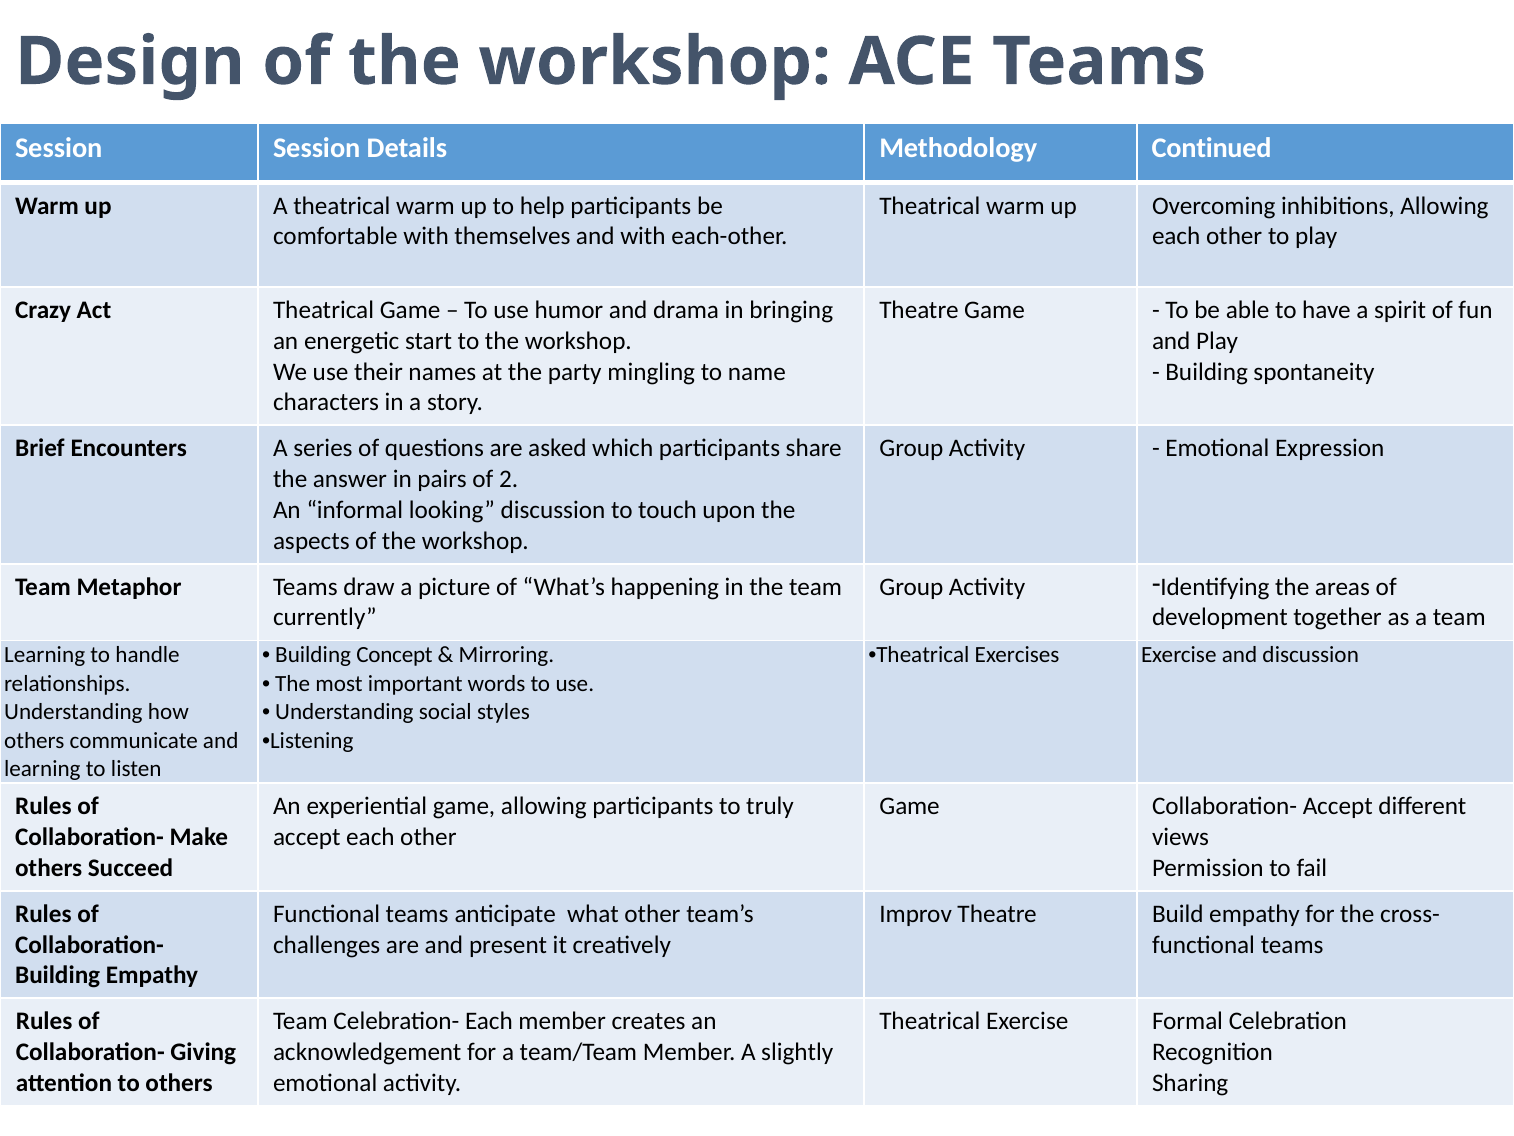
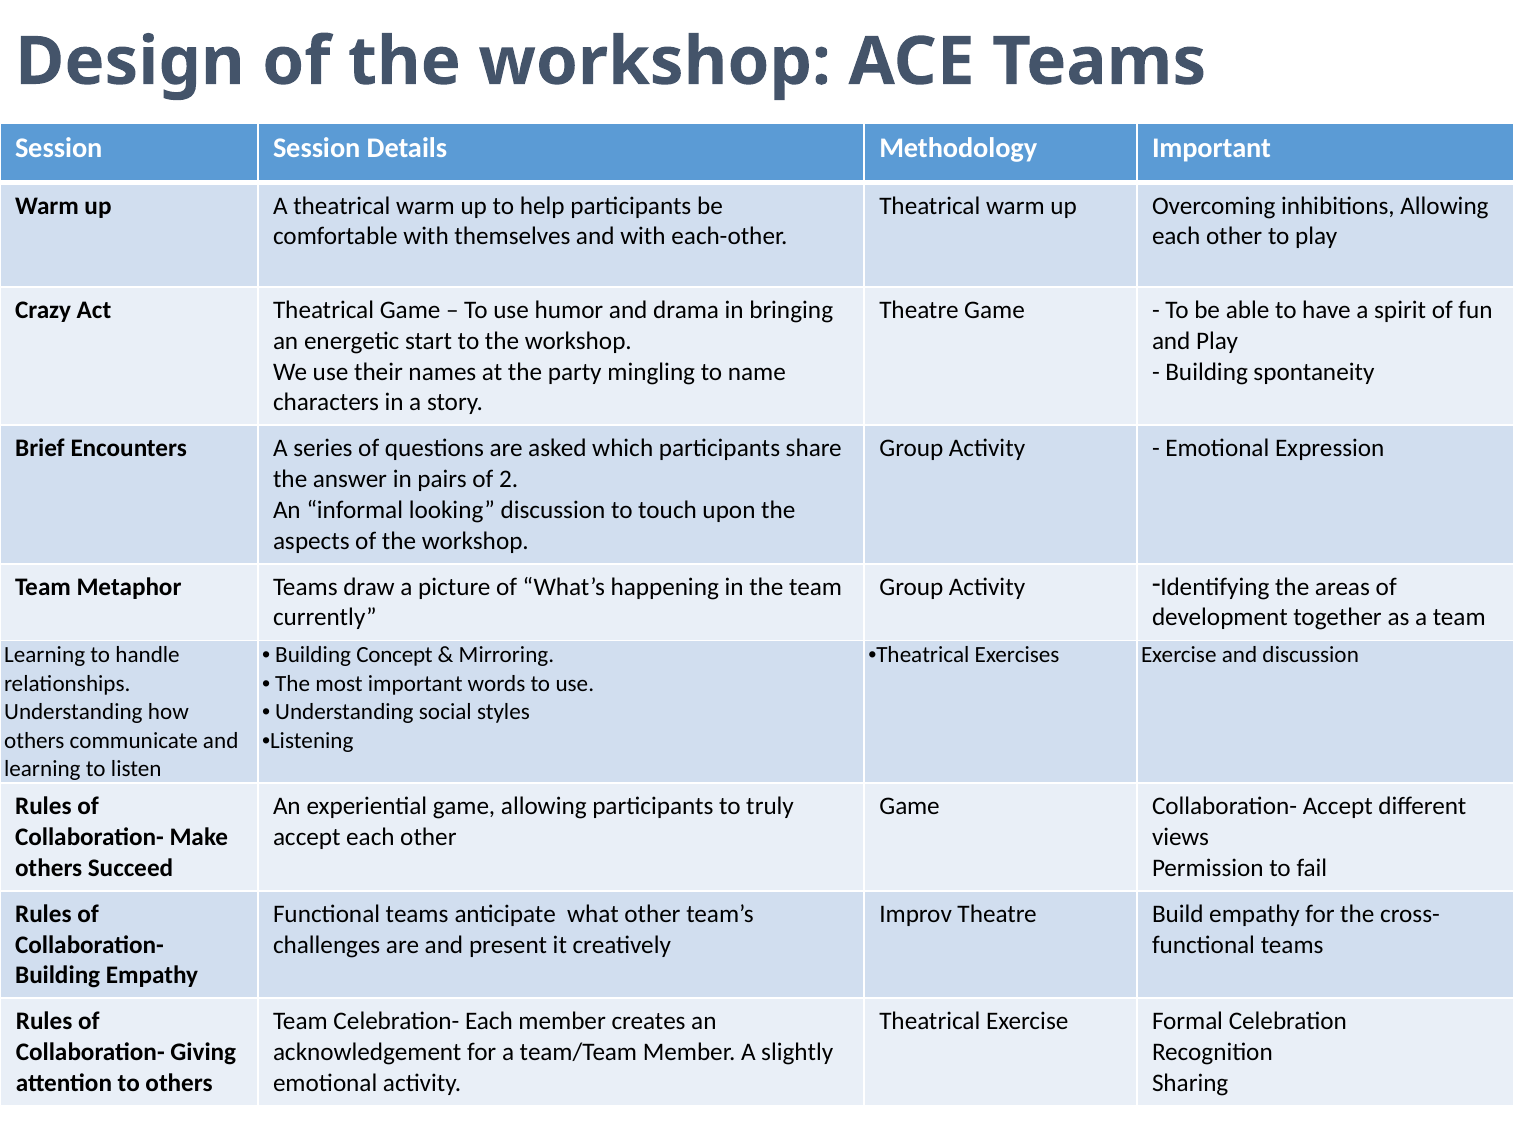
Methodology Continued: Continued -> Important
